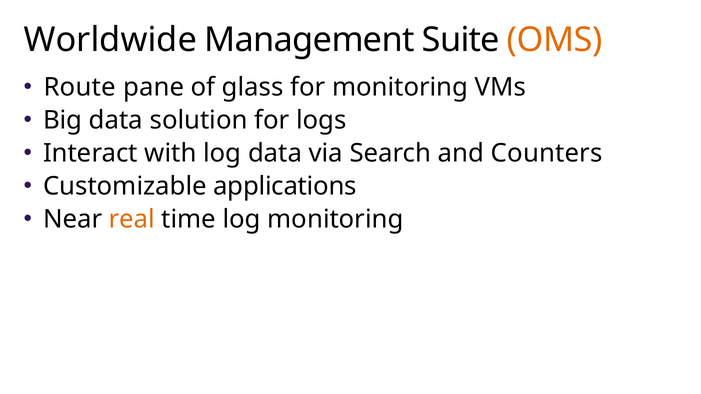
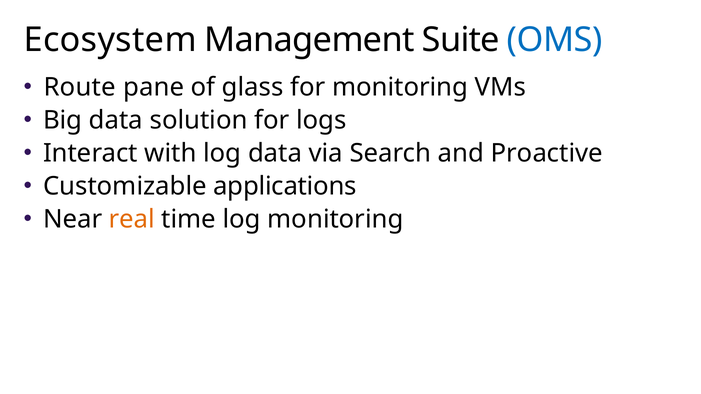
Worldwide: Worldwide -> Ecosystem
OMS colour: orange -> blue
Counters: Counters -> Proactive
